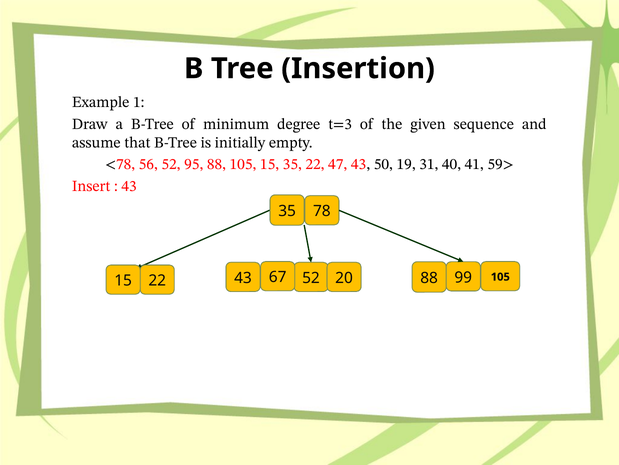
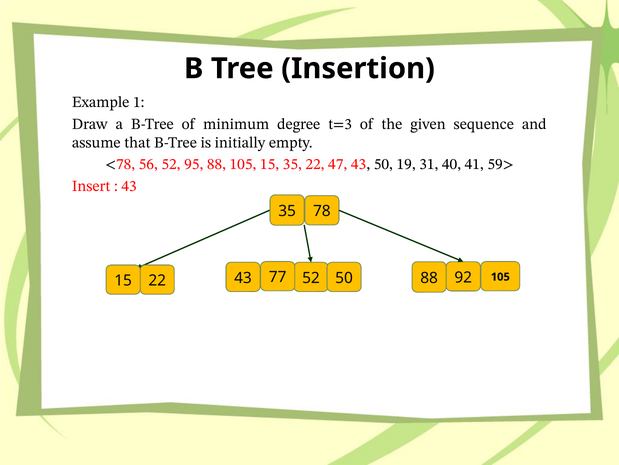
52 20: 20 -> 50
99: 99 -> 92
67: 67 -> 77
